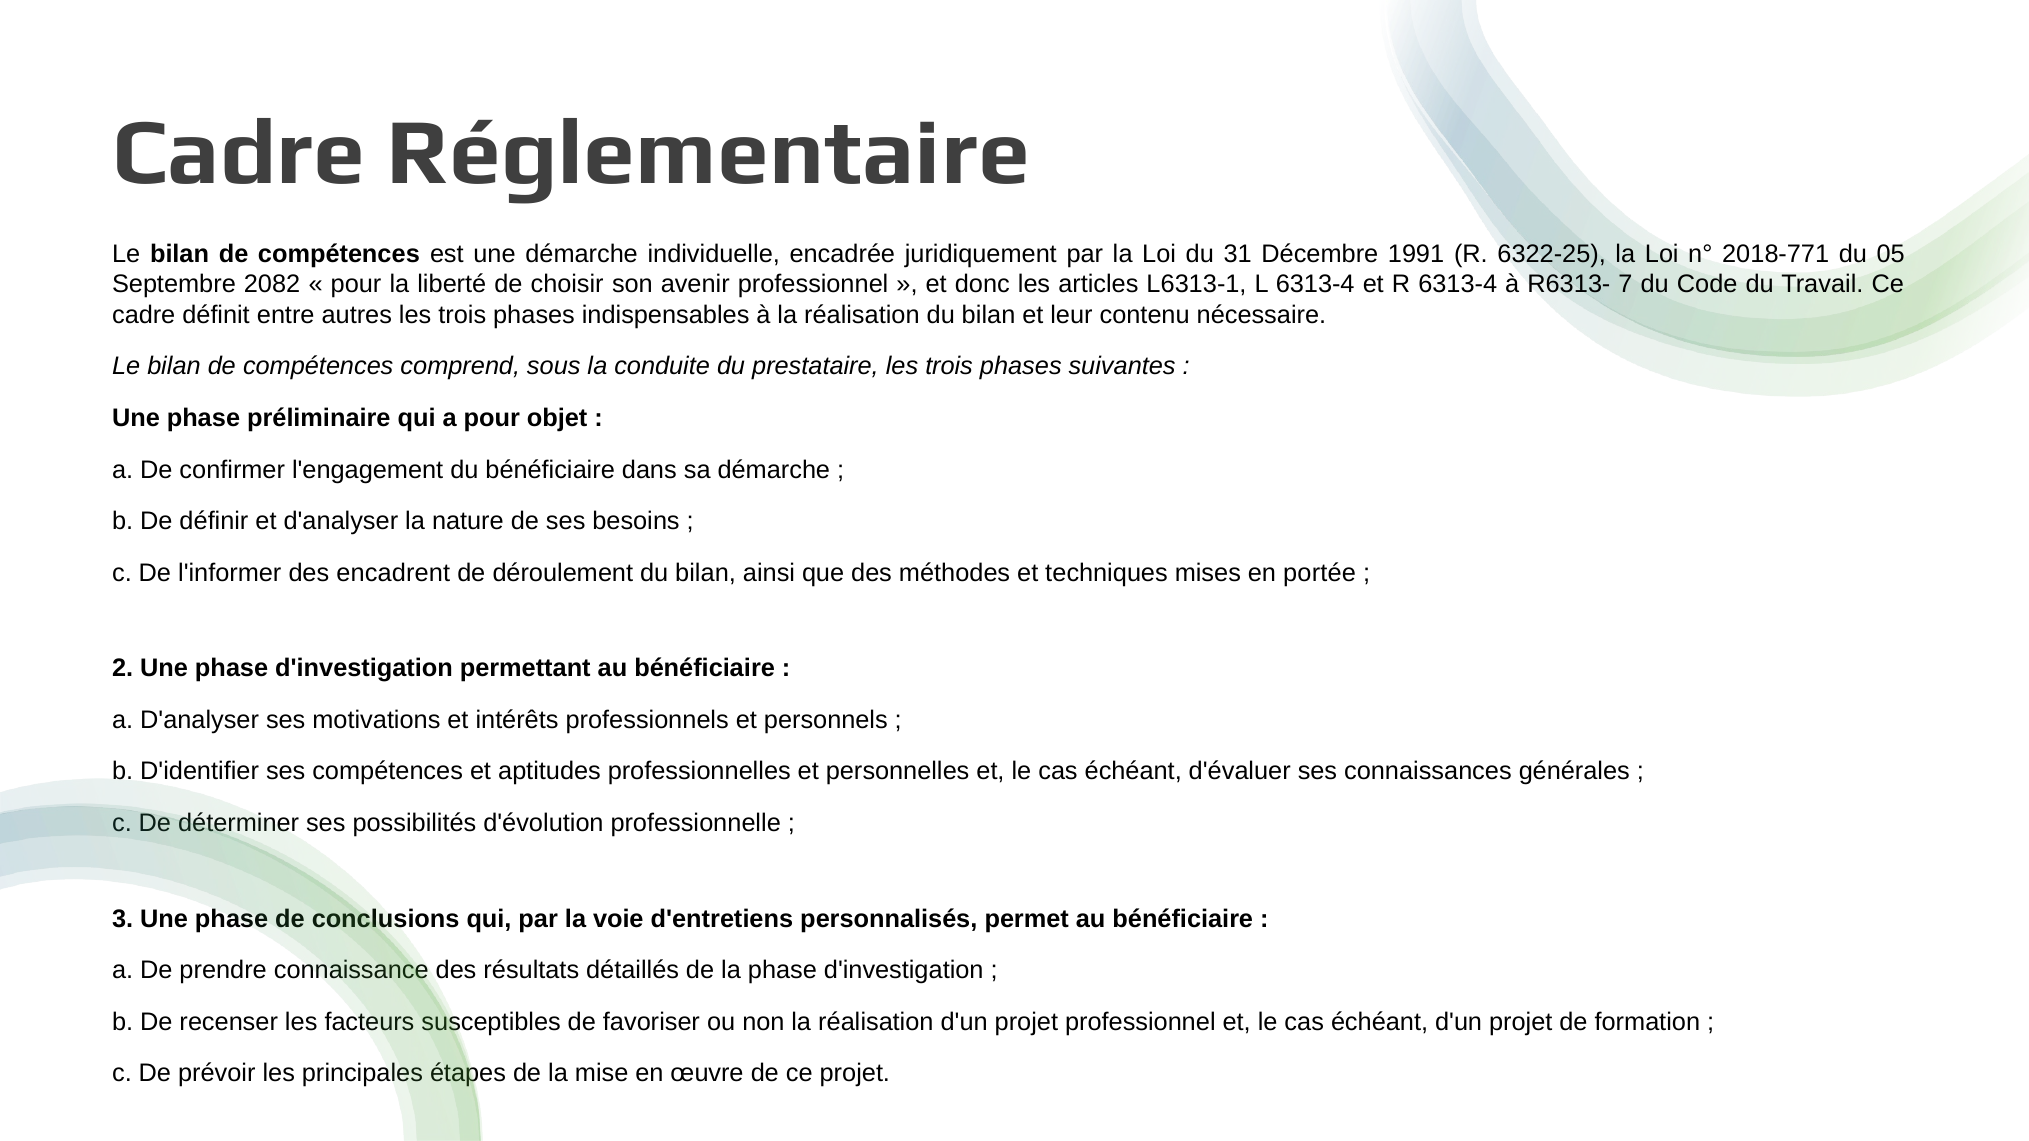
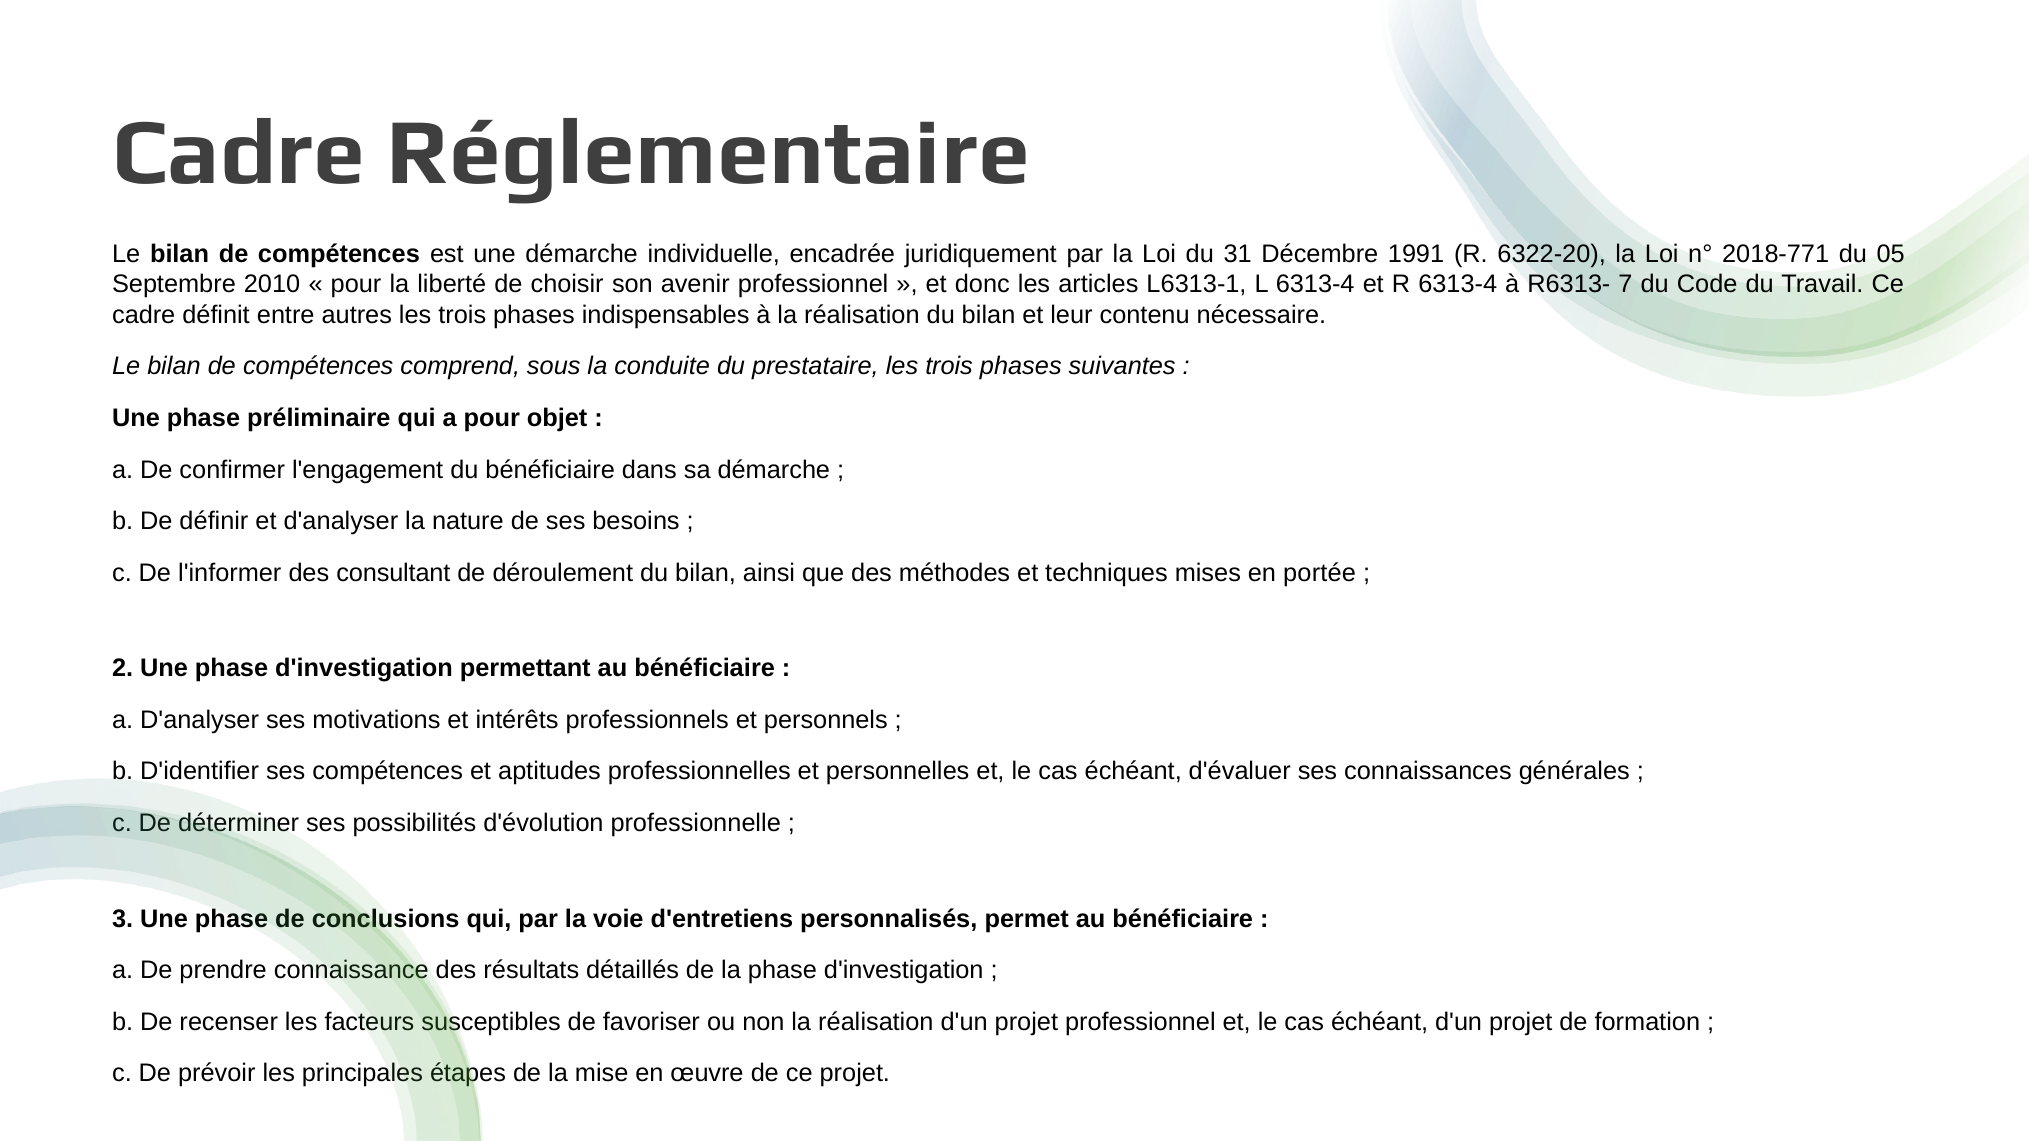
6322-25: 6322-25 -> 6322-20
2082: 2082 -> 2010
encadrent: encadrent -> consultant
